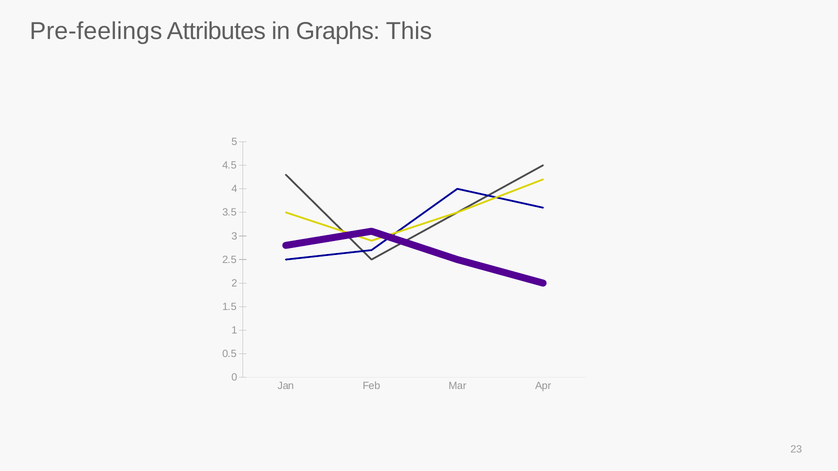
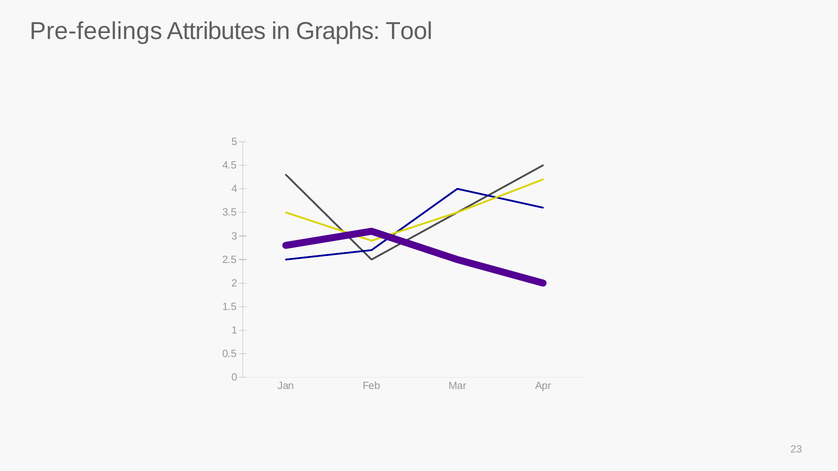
This: This -> Tool
